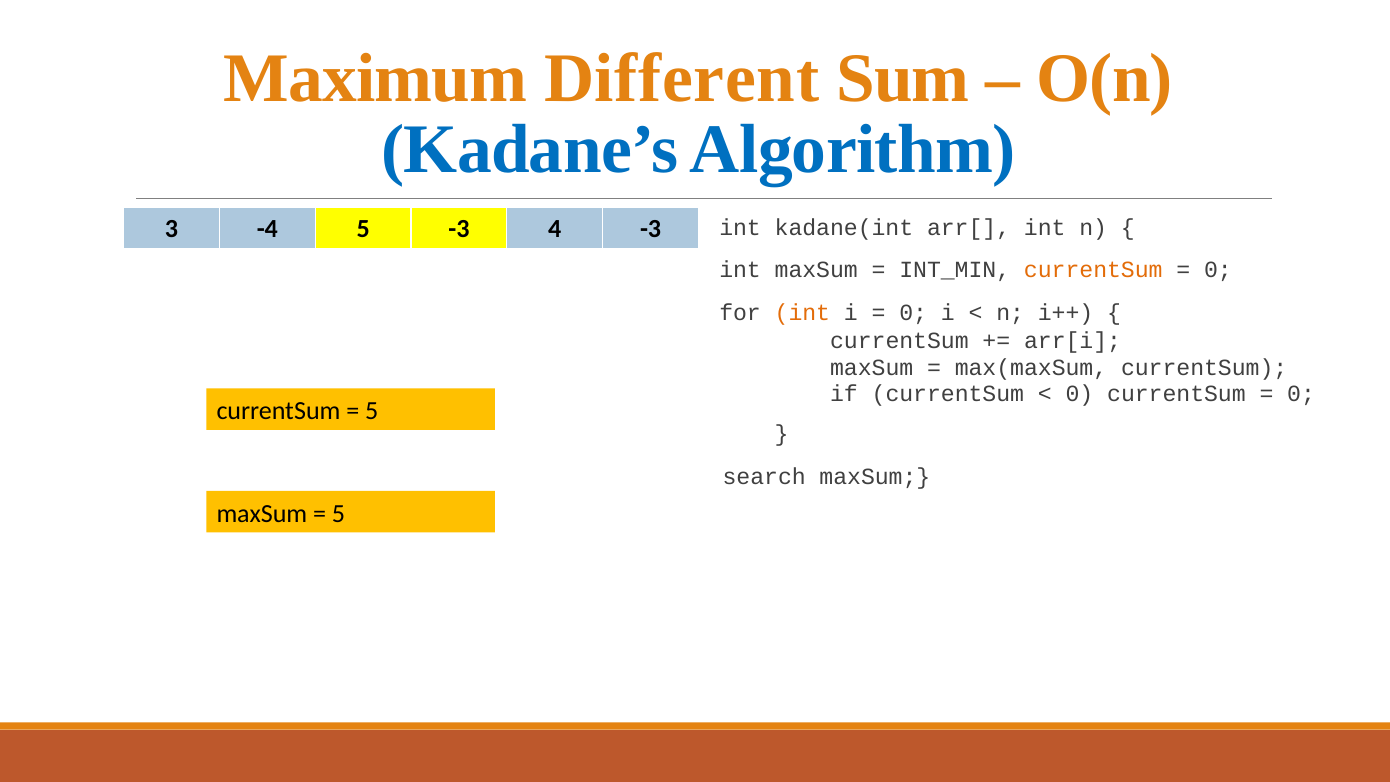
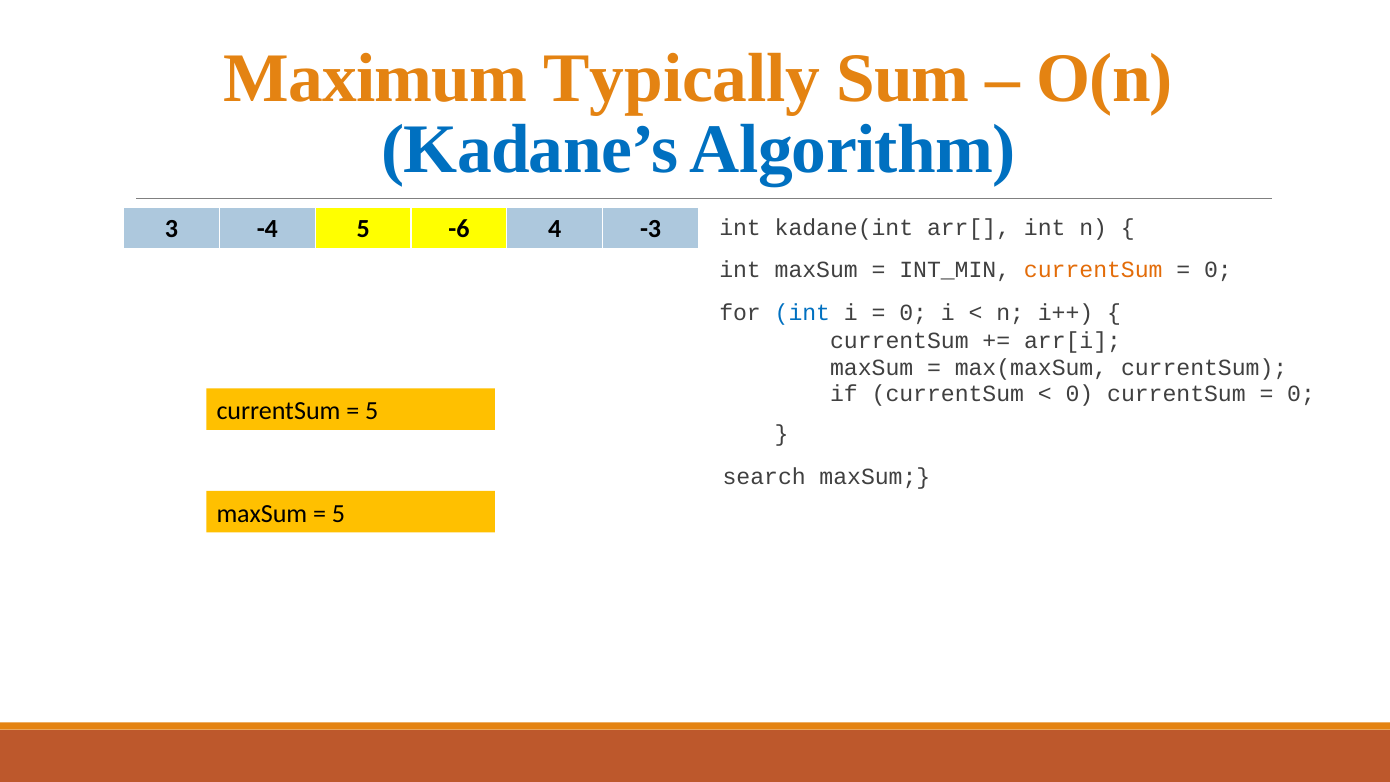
Different: Different -> Typically
5 -3: -3 -> -6
int at (802, 312) colour: orange -> blue
